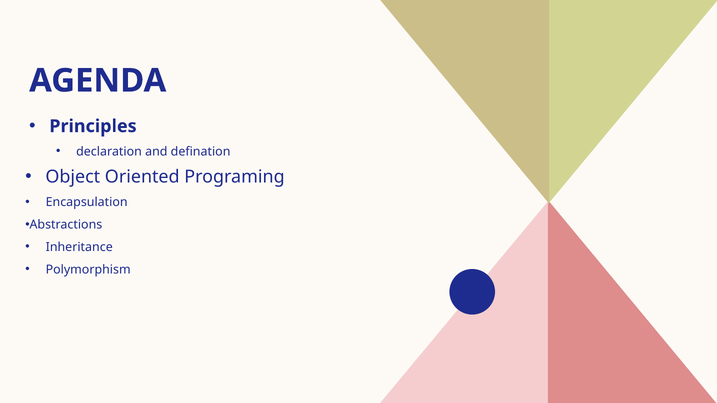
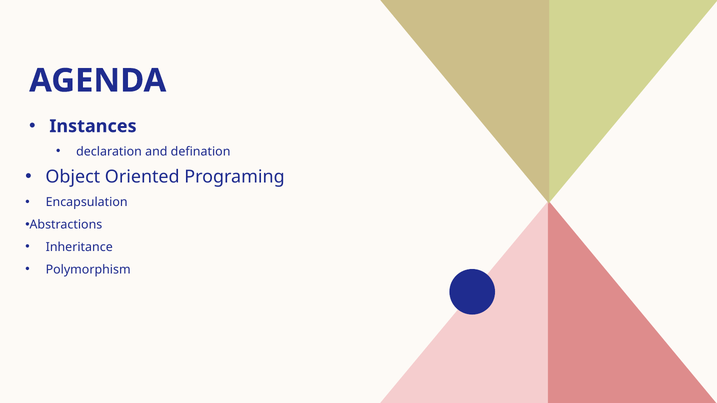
Principles: Principles -> Instances
